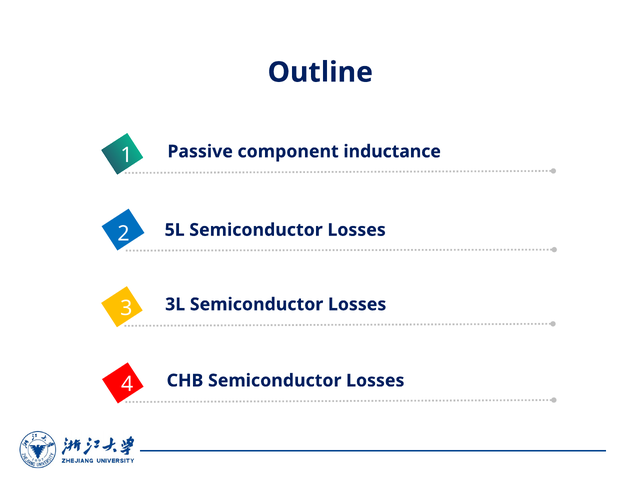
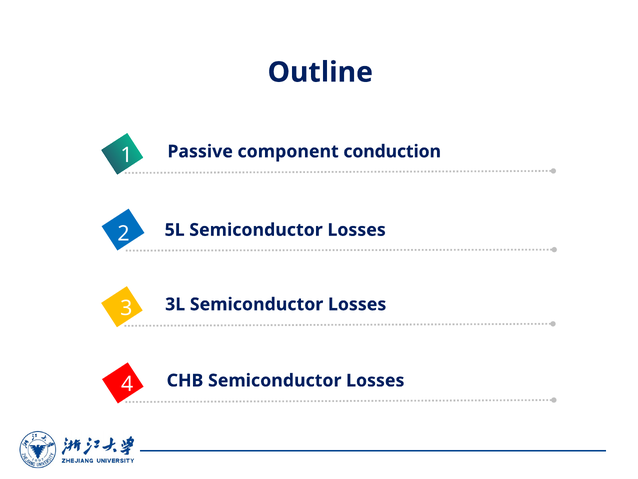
inductance: inductance -> conduction
